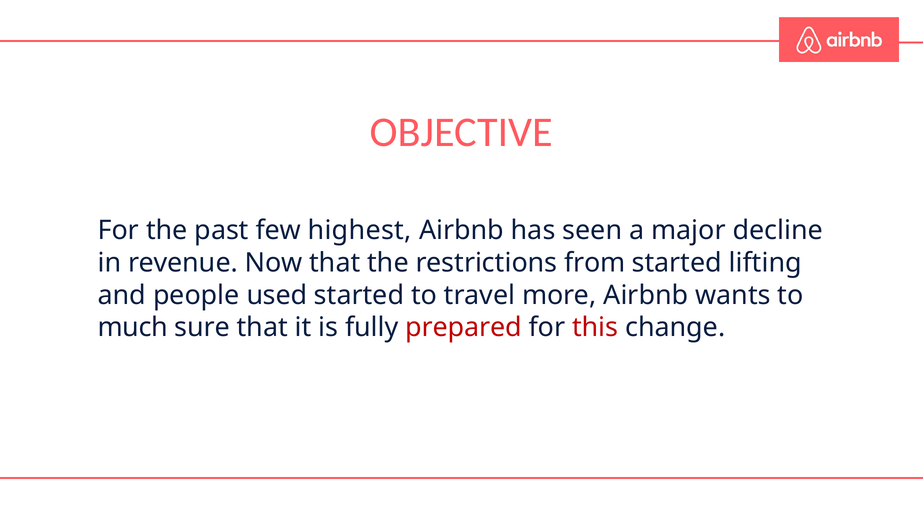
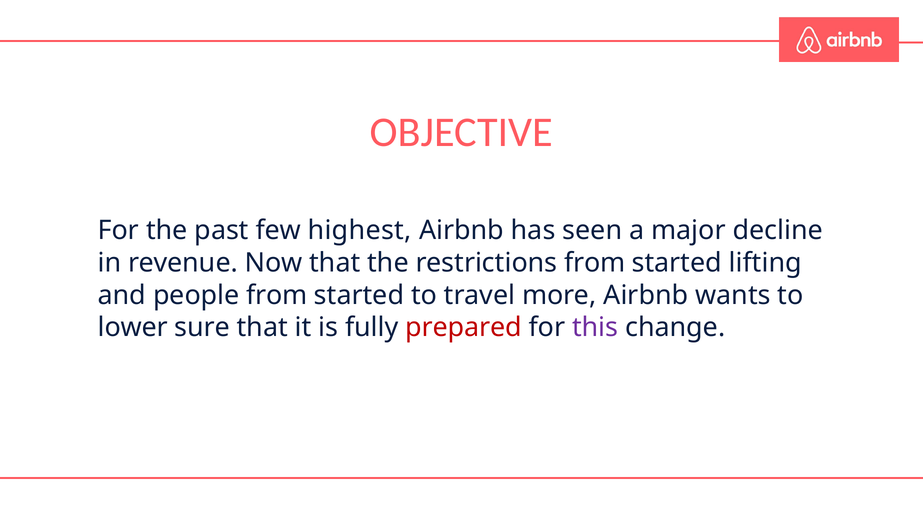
people used: used -> from
much: much -> lower
this colour: red -> purple
